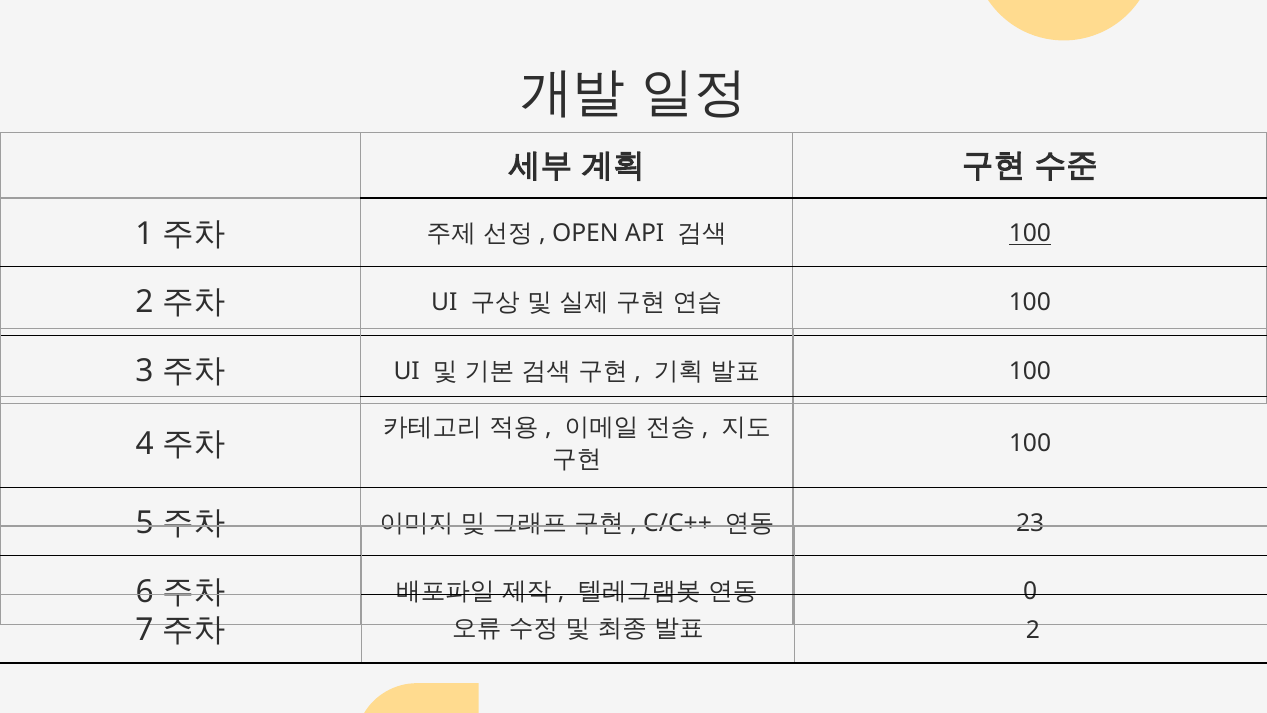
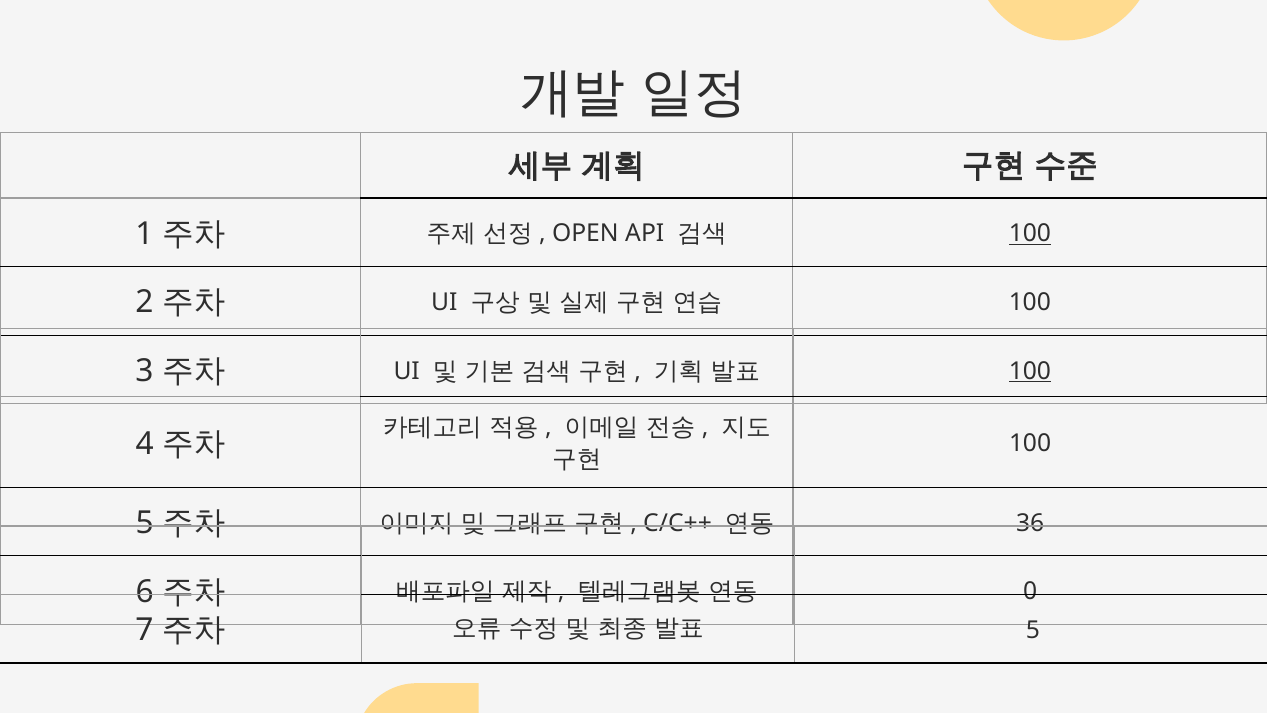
100 at (1030, 371) underline: none -> present
23: 23 -> 36
2 at (1033, 630): 2 -> 5
